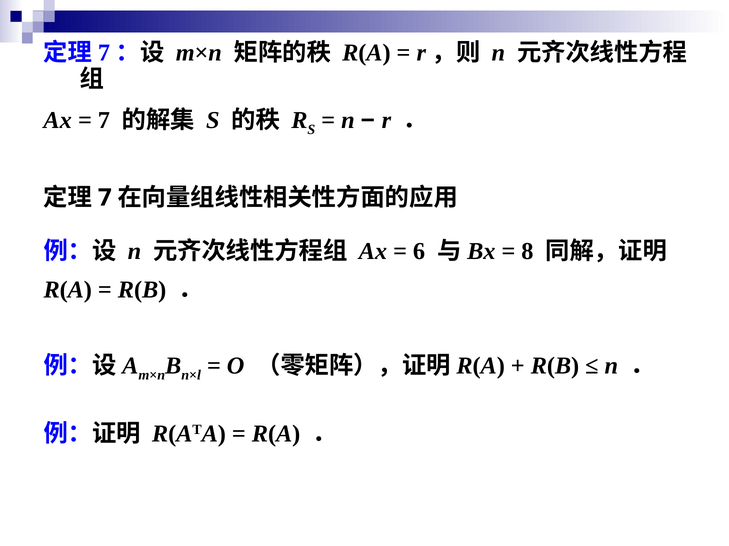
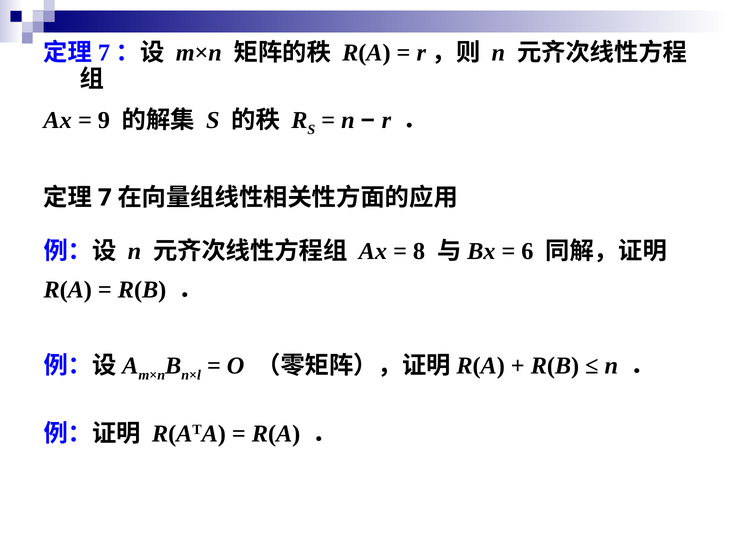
7 at (104, 120): 7 -> 9
6: 6 -> 8
8: 8 -> 6
